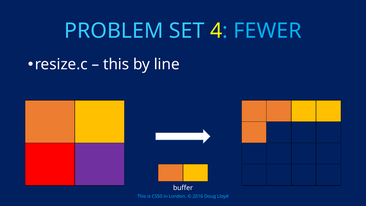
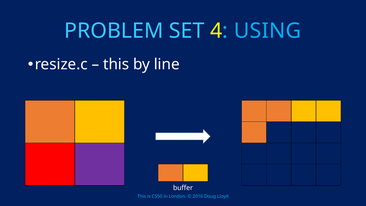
FEWER: FEWER -> USING
